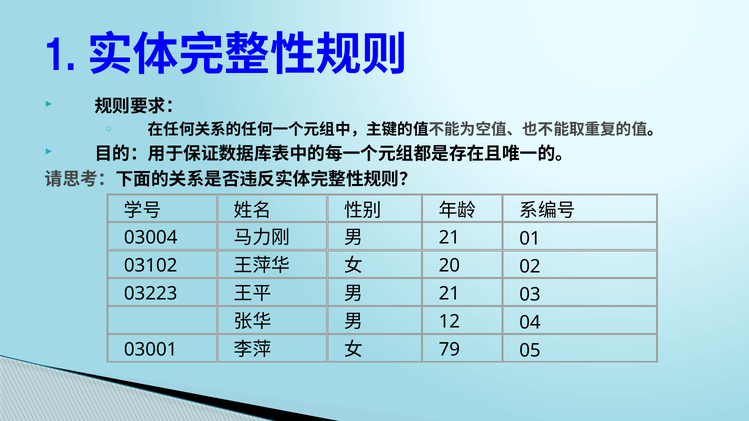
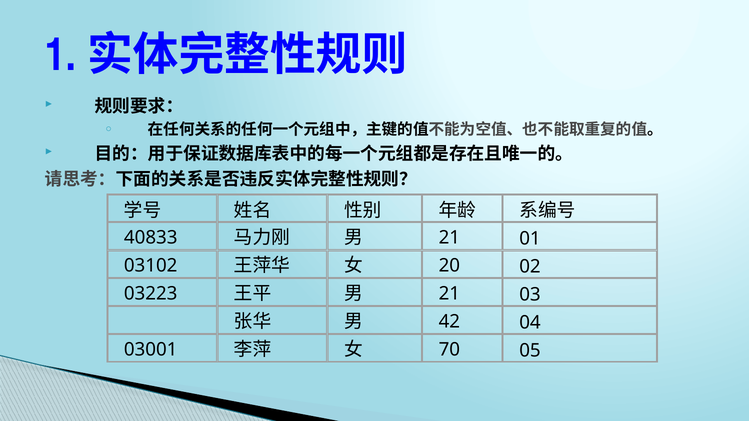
03004: 03004 -> 40833
12: 12 -> 42
79: 79 -> 70
